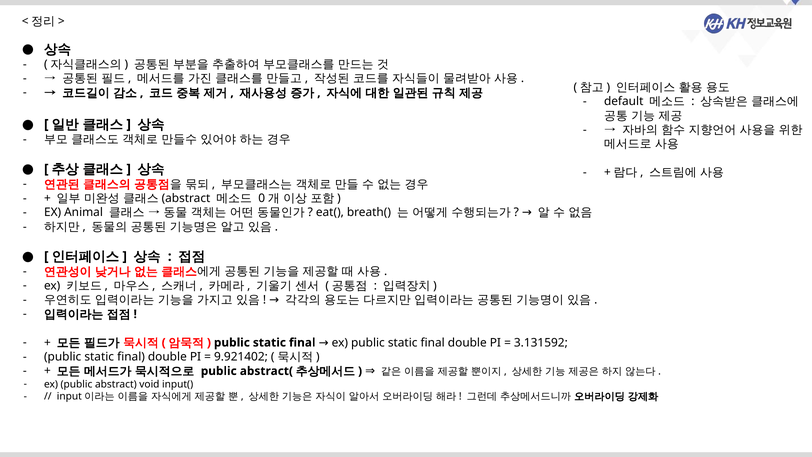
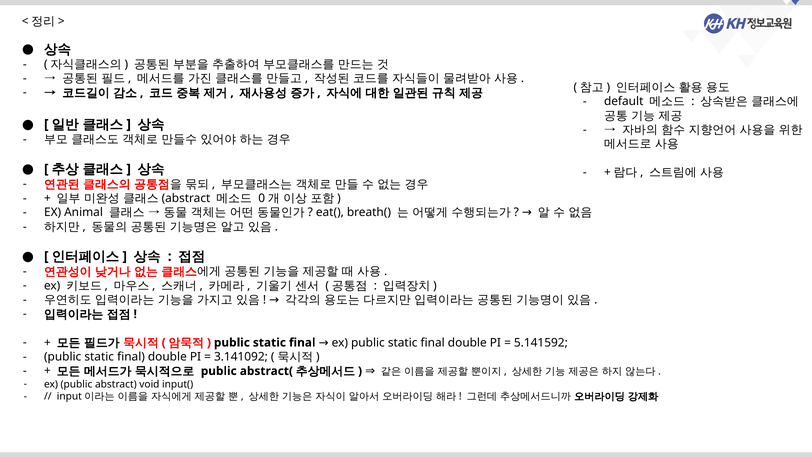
3.131592: 3.131592 -> 5.141592
9.921402: 9.921402 -> 3.141092
